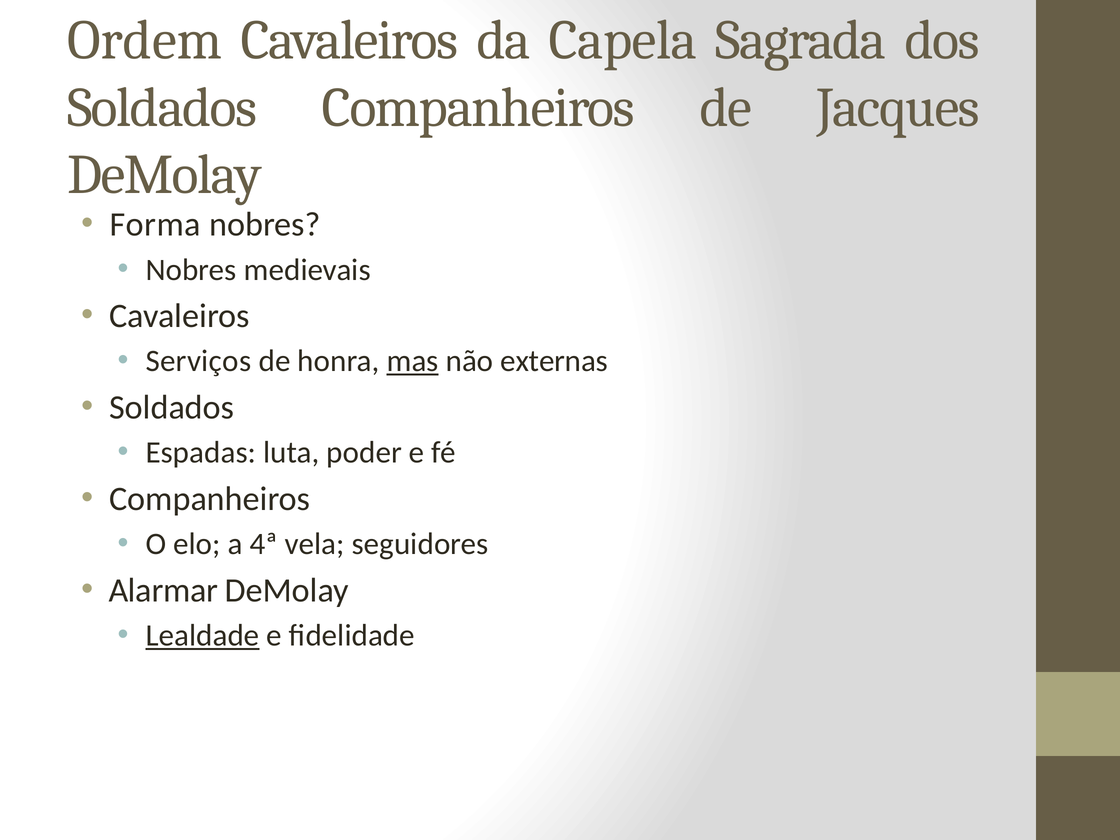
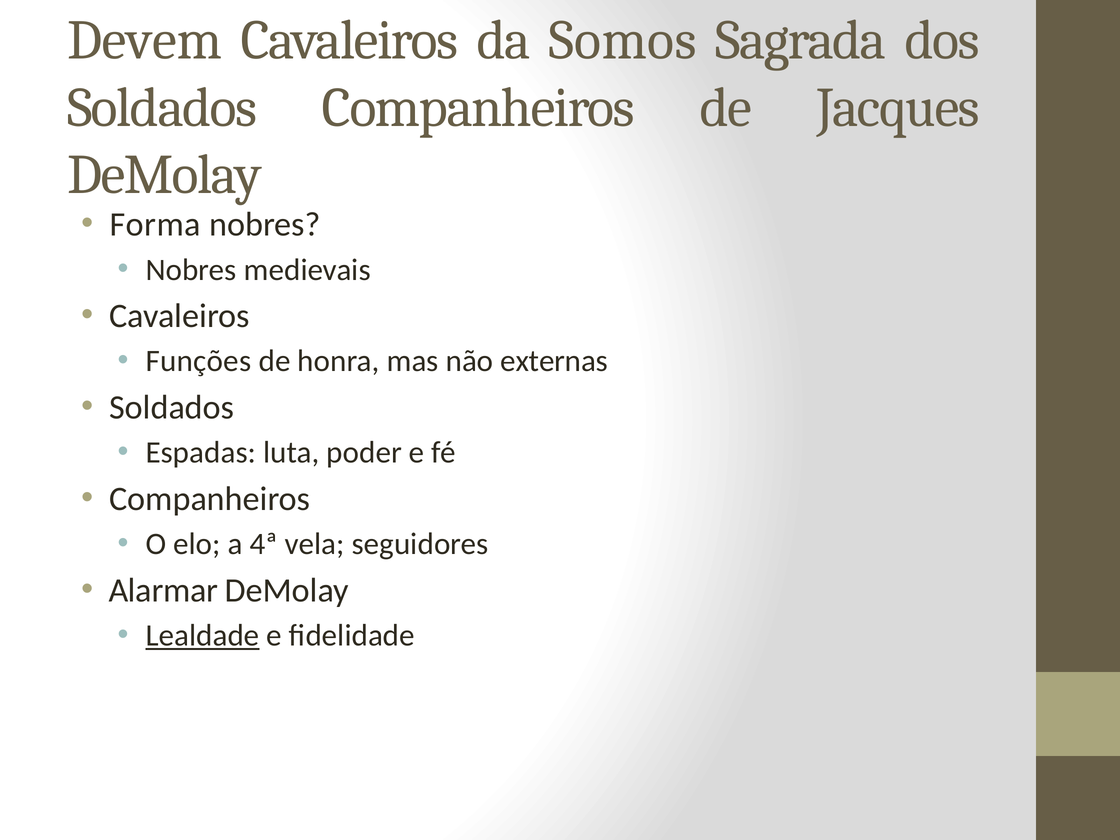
Ordem: Ordem -> Devem
Capela: Capela -> Somos
Serviços: Serviços -> Funções
mas underline: present -> none
